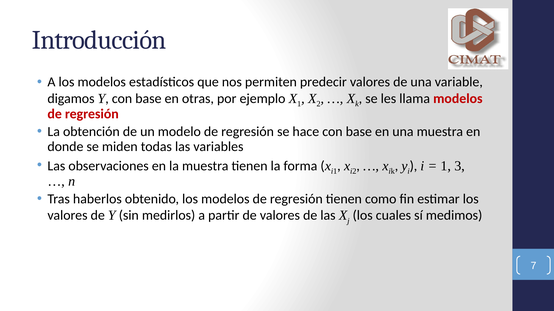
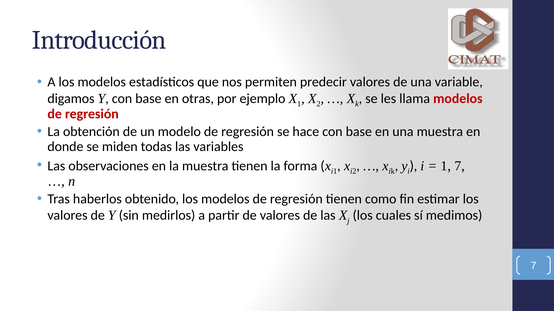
1 3: 3 -> 7
